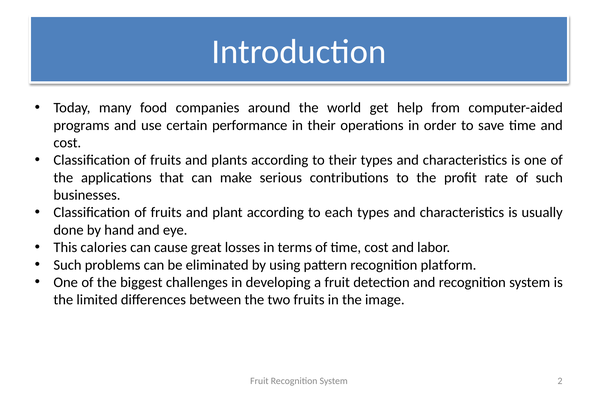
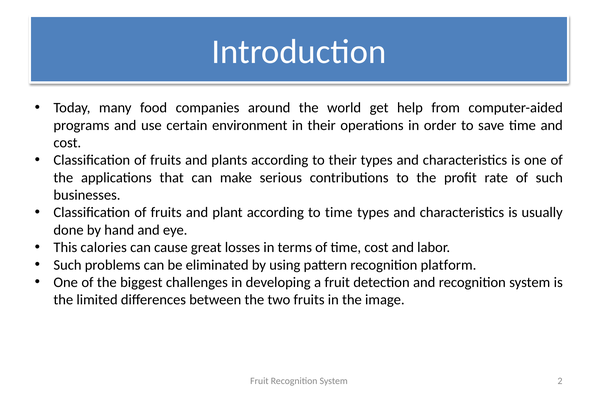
performance: performance -> environment
to each: each -> time
